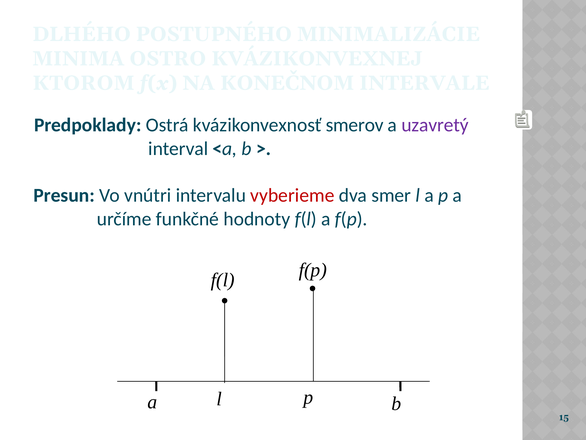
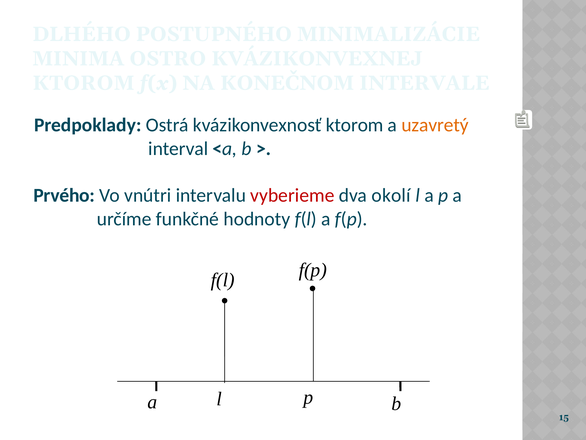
kvázikonvexnosť smerov: smerov -> ktorom
uzavretý colour: purple -> orange
Presun: Presun -> Prvého
smer: smer -> okolí
